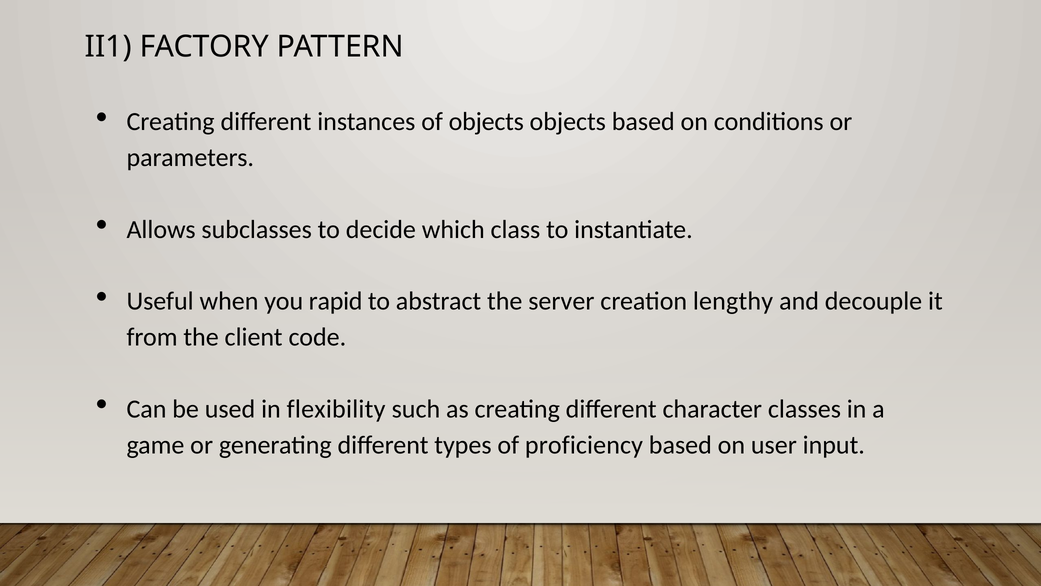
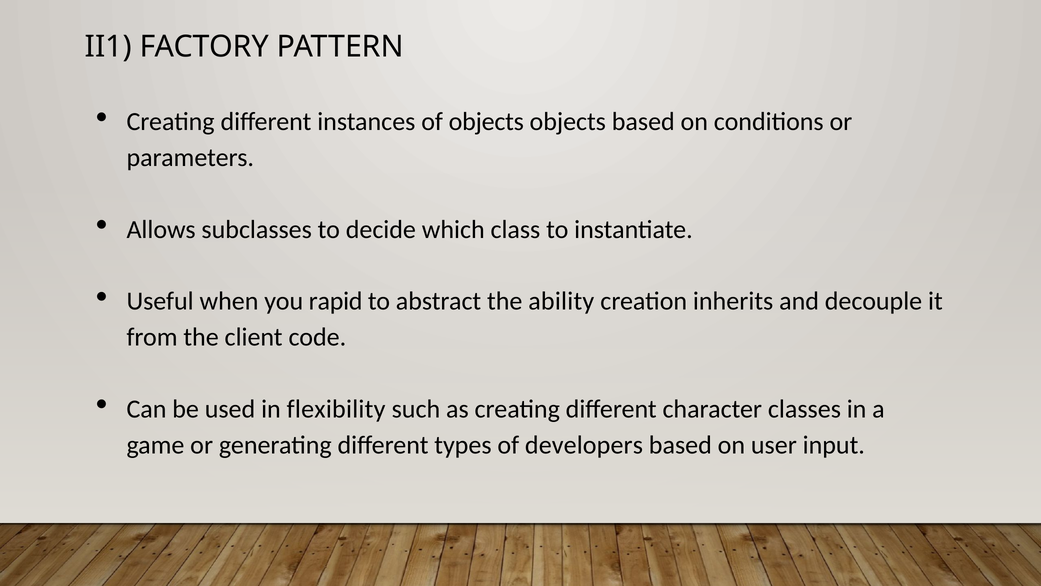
server: server -> ability
lengthy: lengthy -> inherits
proficiency: proficiency -> developers
